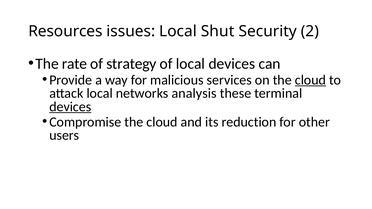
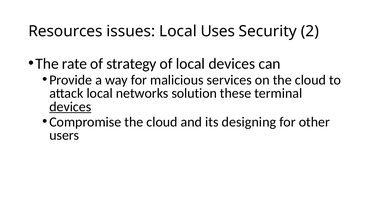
Shut: Shut -> Uses
cloud at (310, 80) underline: present -> none
analysis: analysis -> solution
reduction: reduction -> designing
